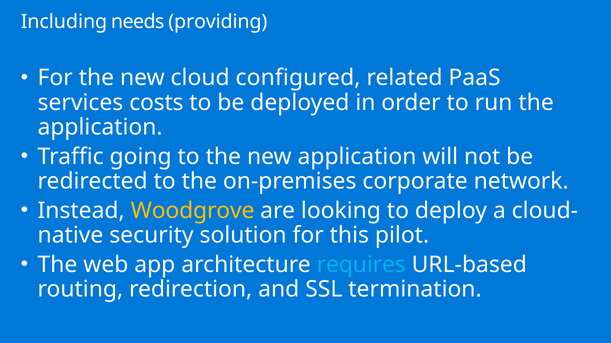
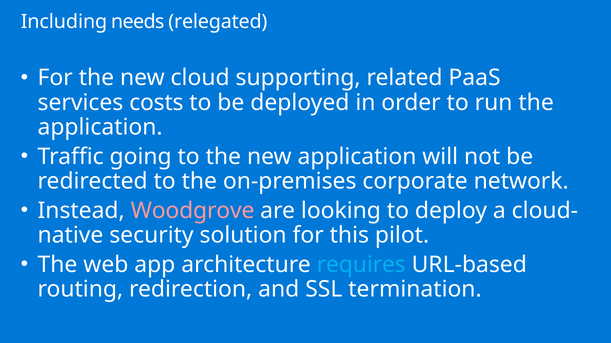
providing: providing -> relegated
configured: configured -> supporting
Woodgrove colour: yellow -> pink
